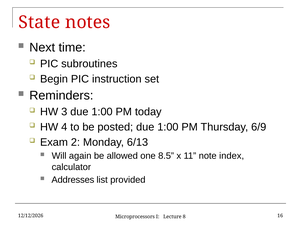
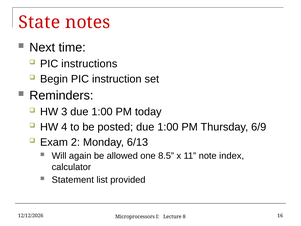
subroutines: subroutines -> instructions
Addresses: Addresses -> Statement
